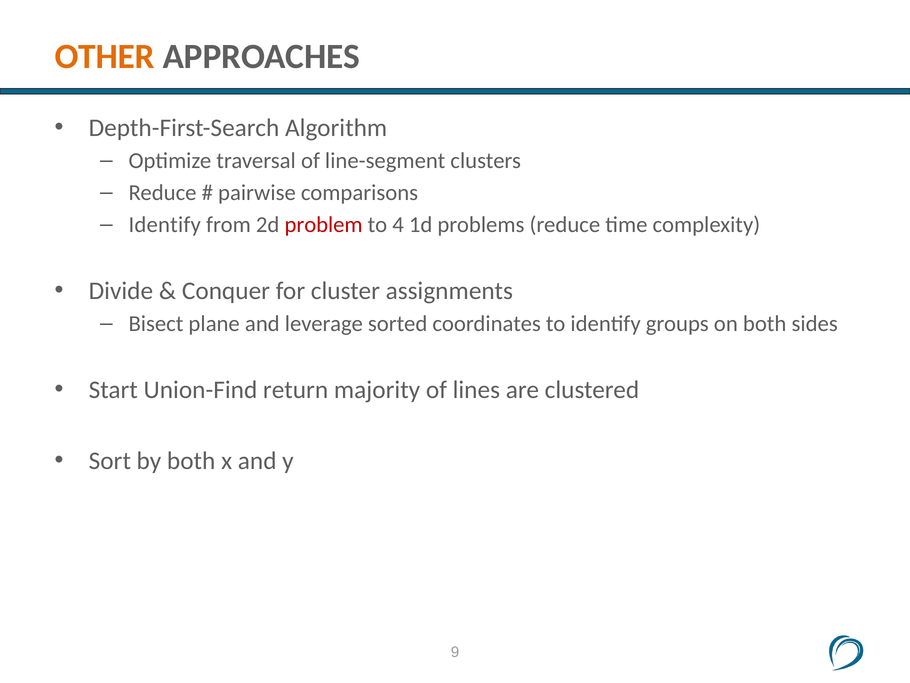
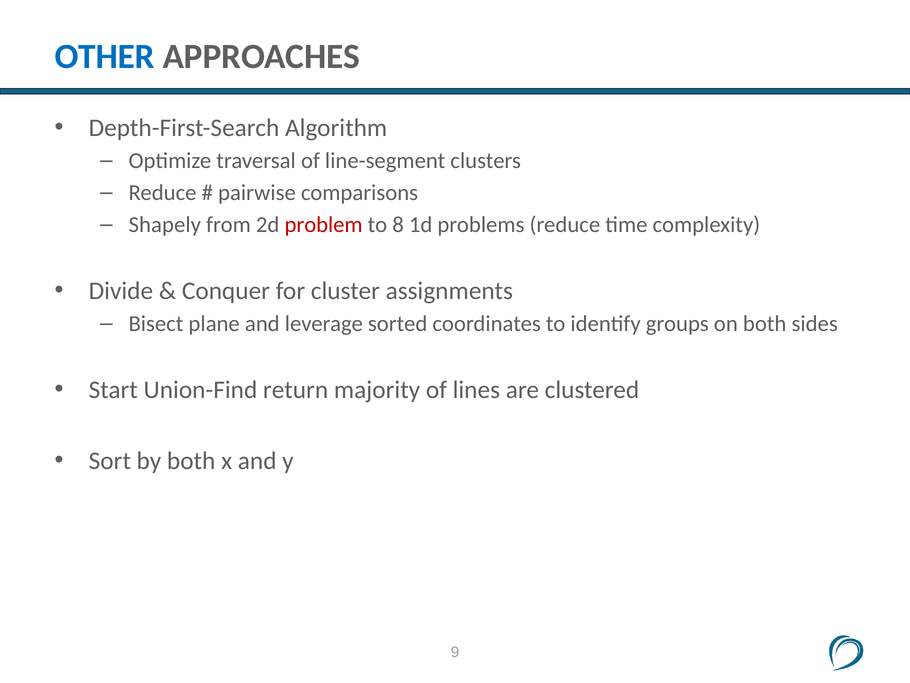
OTHER colour: orange -> blue
Identify at (165, 225): Identify -> Shapely
4: 4 -> 8
